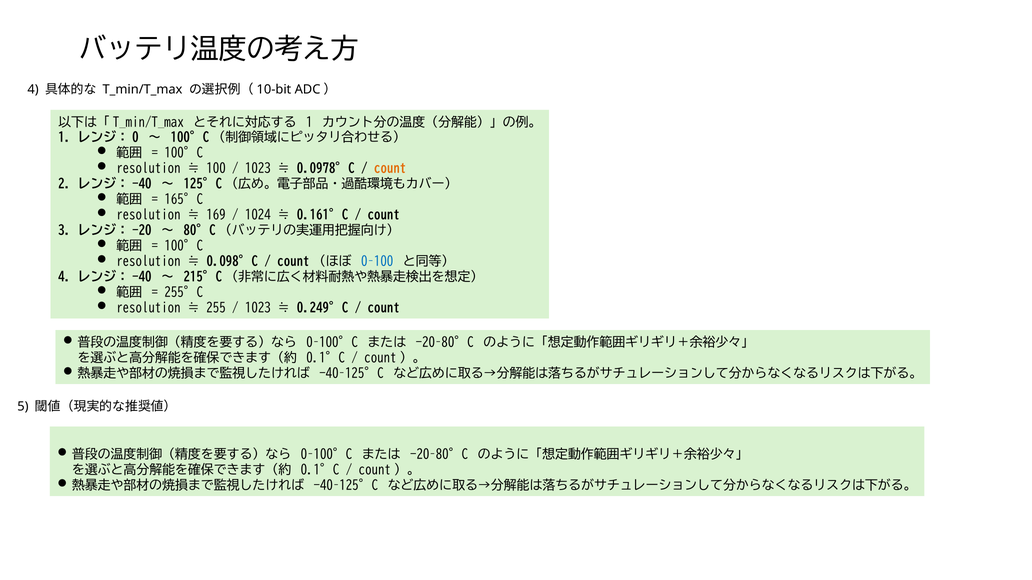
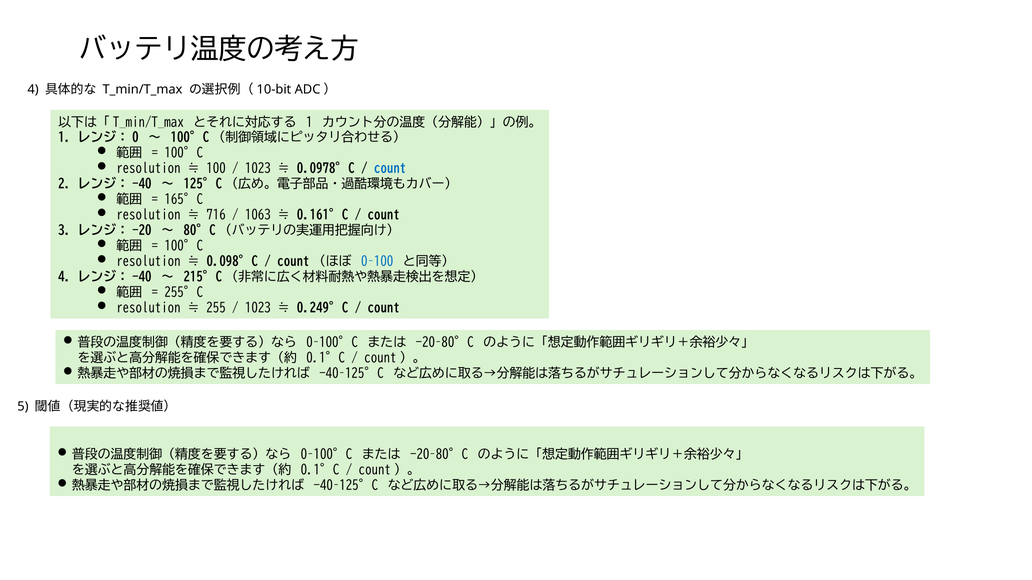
count at (390, 169) colour: orange -> blue
169: 169 -> 716
1024: 1024 -> 1063
